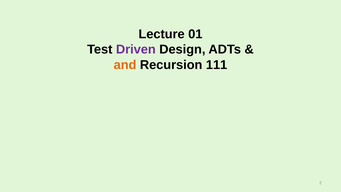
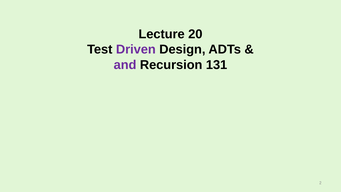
01: 01 -> 20
and colour: orange -> purple
111: 111 -> 131
